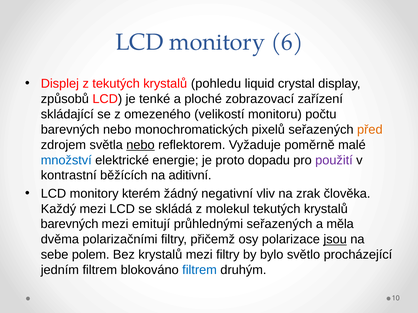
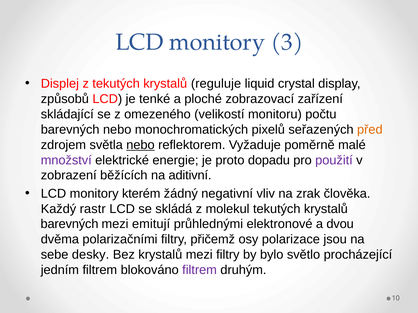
6: 6 -> 3
pohledu: pohledu -> reguluje
množství colour: blue -> purple
kontrastní: kontrastní -> zobrazení
Každý mezi: mezi -> rastr
průhlednými seřazených: seřazených -> elektronové
měla: měla -> dvou
jsou underline: present -> none
polem: polem -> desky
filtrem at (200, 270) colour: blue -> purple
